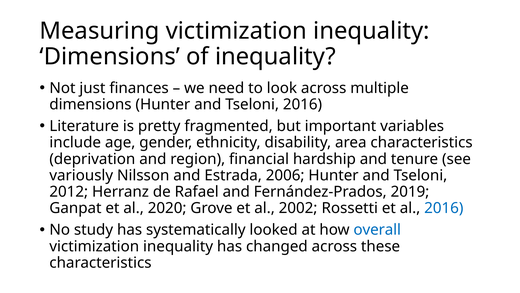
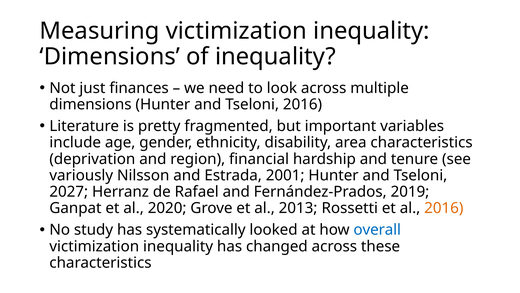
2006: 2006 -> 2001
2012: 2012 -> 2027
2002: 2002 -> 2013
2016 at (444, 208) colour: blue -> orange
